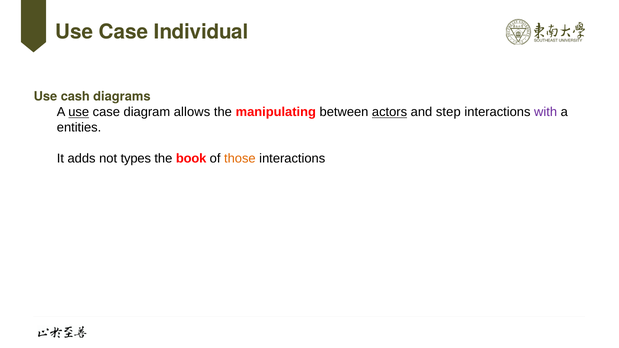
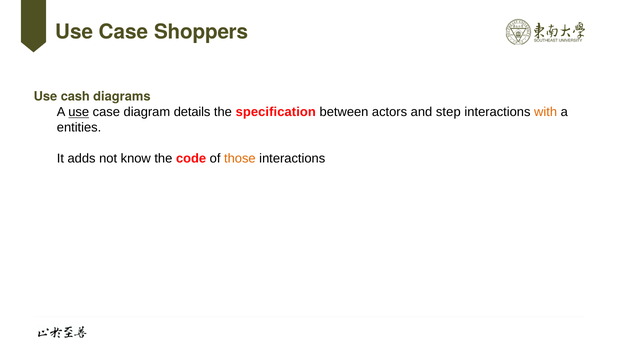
Individual: Individual -> Shoppers
allows: allows -> details
manipulating: manipulating -> specification
actors underline: present -> none
with colour: purple -> orange
types: types -> know
book: book -> code
